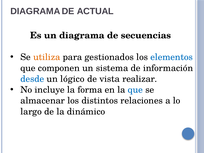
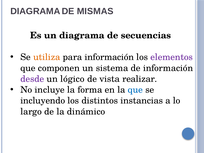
ACTUAL: ACTUAL -> MISMAS
para gestionados: gestionados -> información
elementos colour: blue -> purple
desde colour: blue -> purple
almacenar: almacenar -> incluyendo
relaciones: relaciones -> instancias
